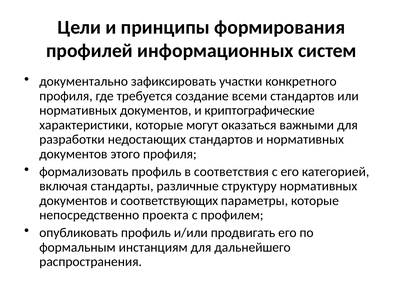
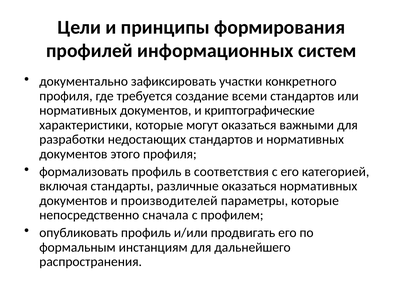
различные структуру: структуру -> оказаться
соответствующих: соответствующих -> производителей
проекта: проекта -> сначала
